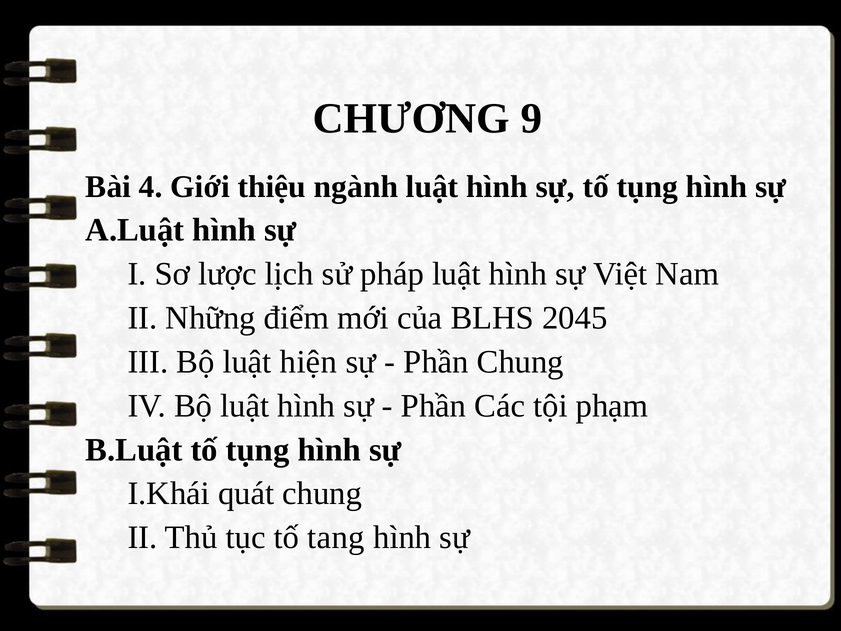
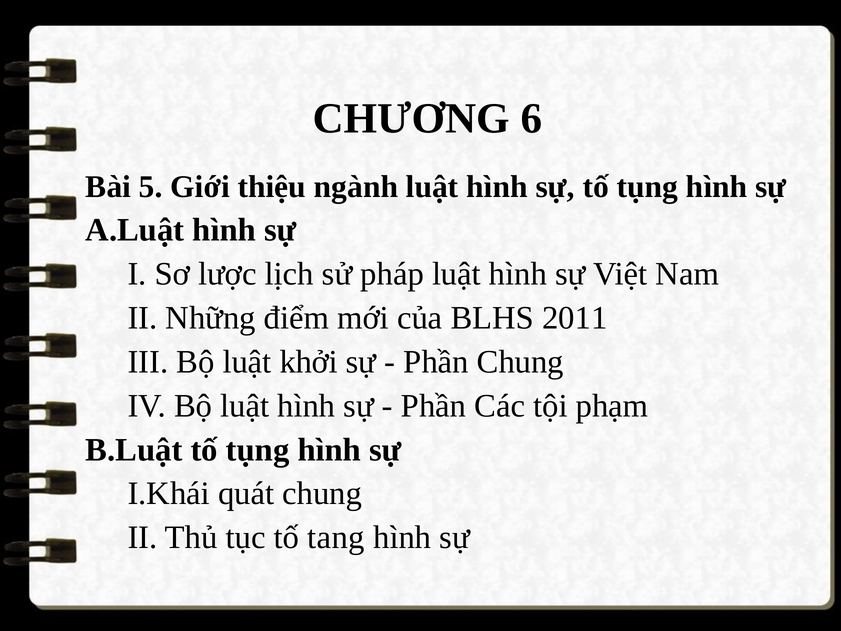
9: 9 -> 6
4: 4 -> 5
2045: 2045 -> 2011
hiện: hiện -> khởi
